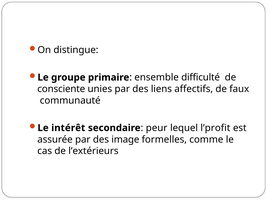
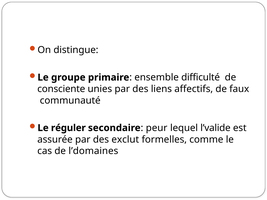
intérêt: intérêt -> réguler
l’profit: l’profit -> l’valide
image: image -> exclut
l’extérieurs: l’extérieurs -> l’domaines
